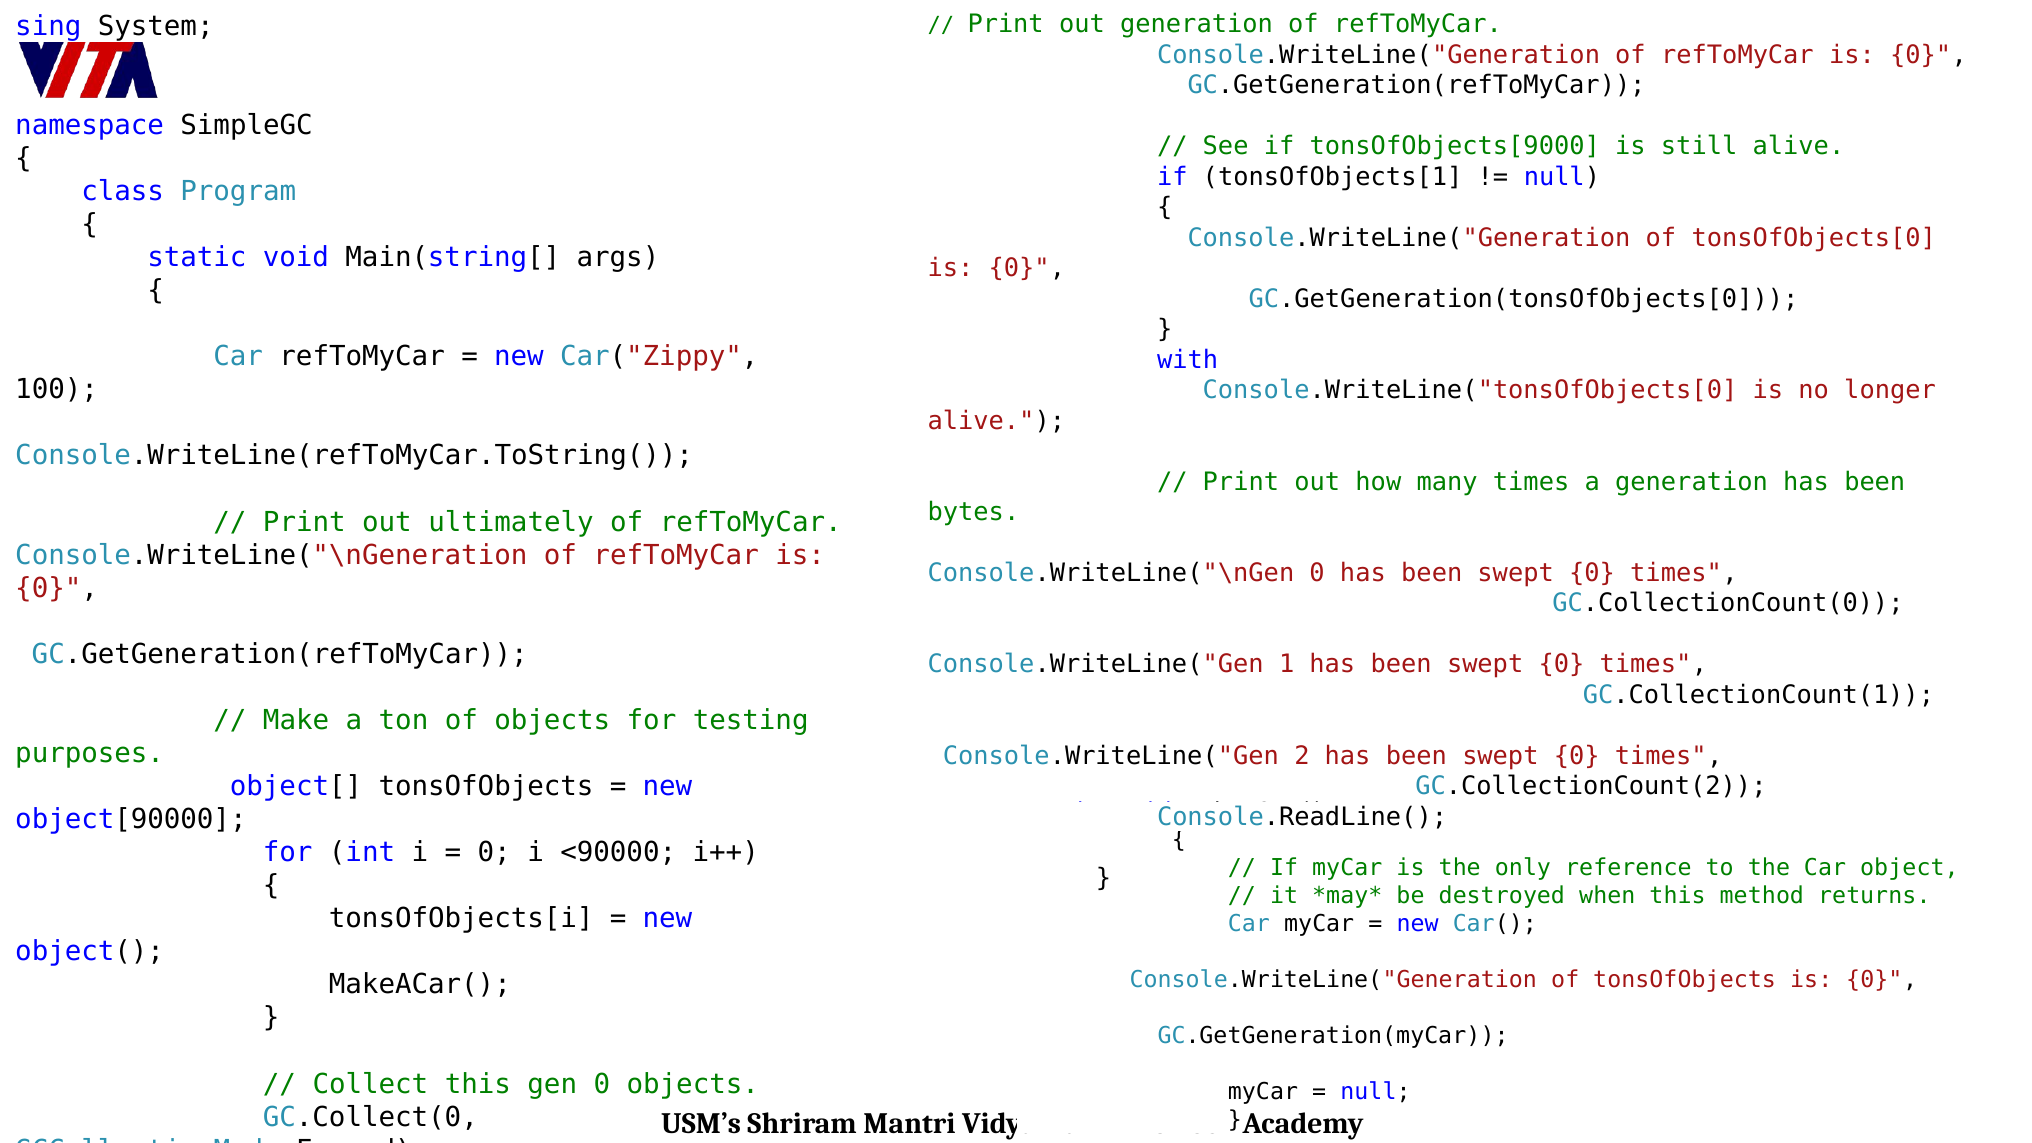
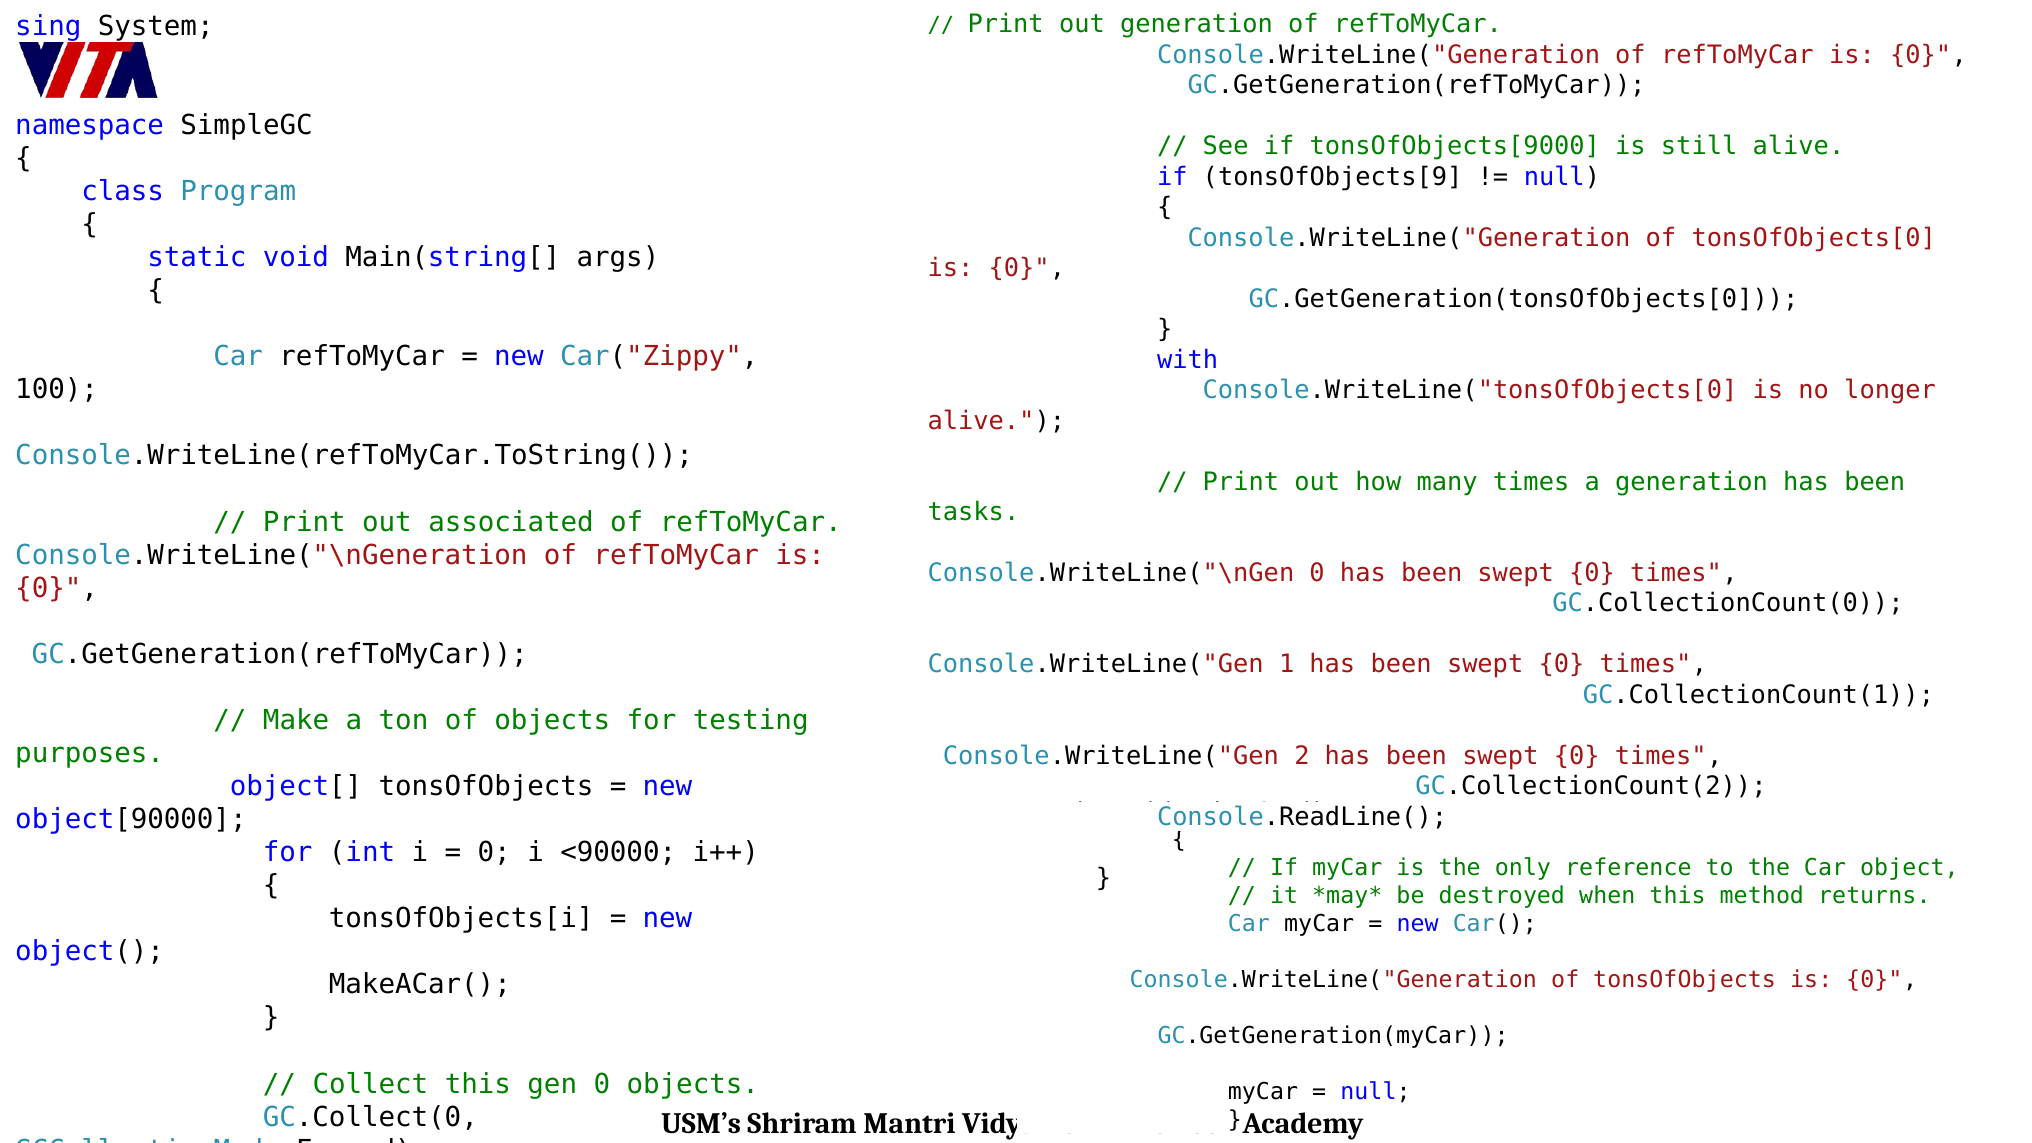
tonsOfObjects[1: tonsOfObjects[1 -> tonsOfObjects[9
bytes: bytes -> tasks
ultimately: ultimately -> associated
